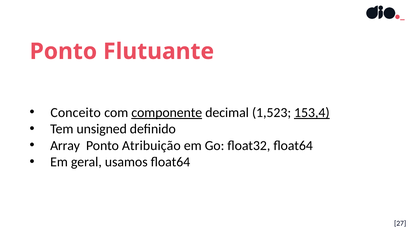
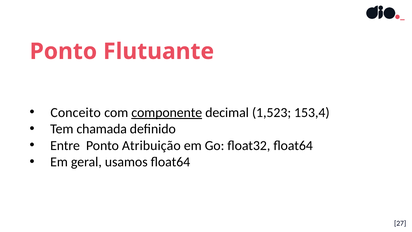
153,4 underline: present -> none
unsigned: unsigned -> chamada
Array: Array -> Entre
